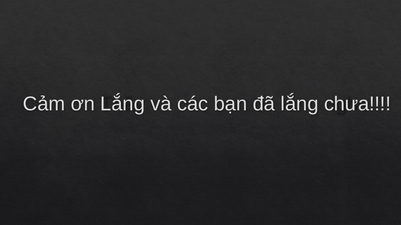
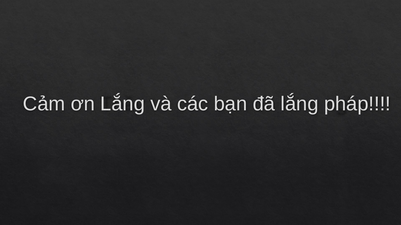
chưa: chưa -> pháp
